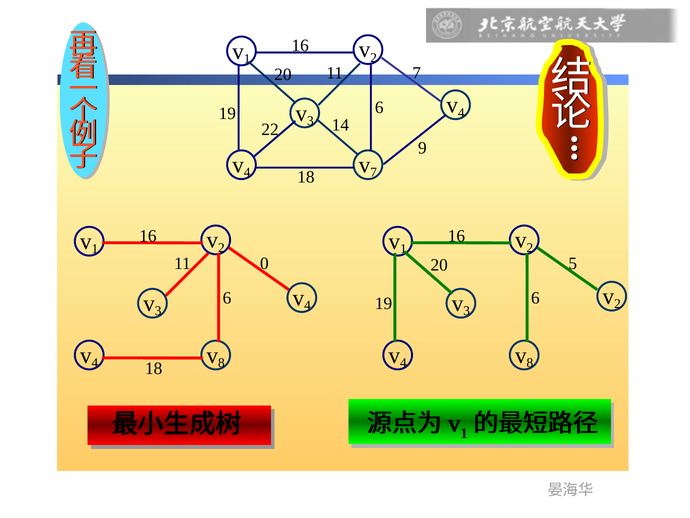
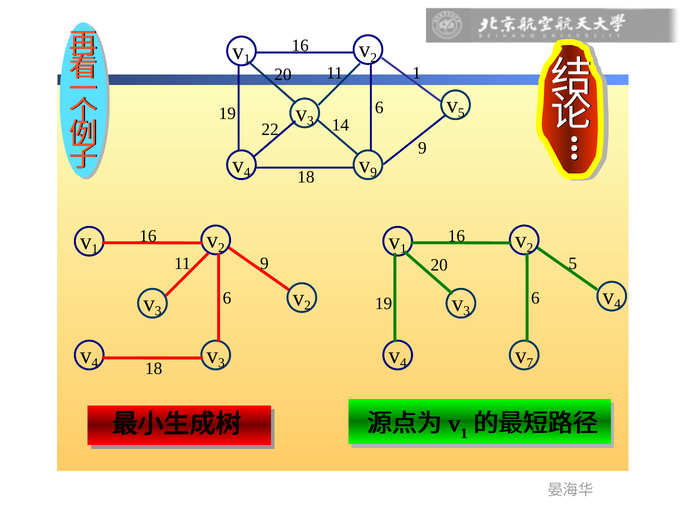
11 7: 7 -> 1
4 at (461, 113): 4 -> 5
7 at (374, 172): 7 -> 9
11 0: 0 -> 9
2 at (617, 304): 2 -> 4
4 at (308, 305): 4 -> 2
8 at (221, 363): 8 -> 3
8 at (530, 363): 8 -> 7
